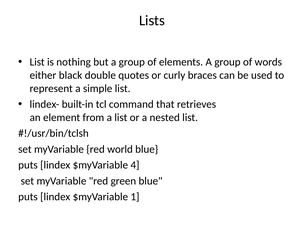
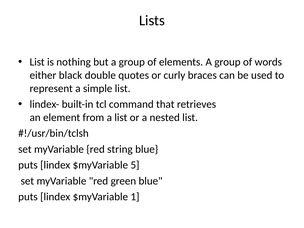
world: world -> string
4: 4 -> 5
